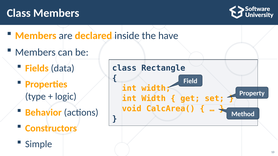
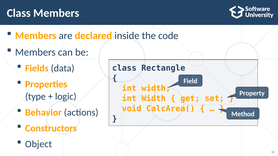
have: have -> code
Simple: Simple -> Object
